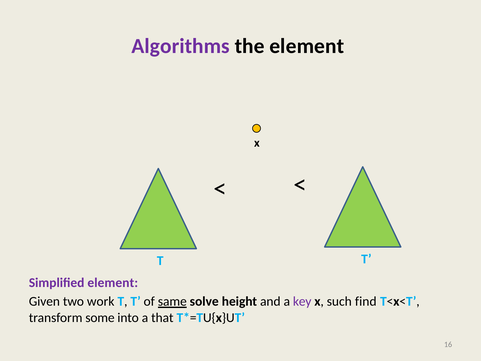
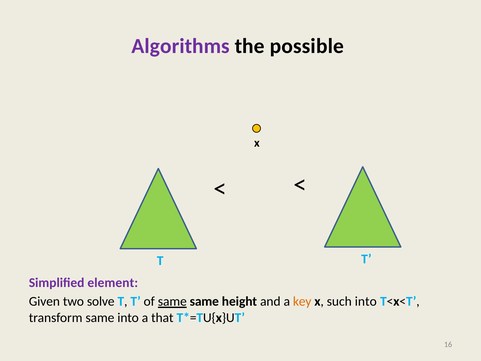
the element: element -> possible
work: work -> solve
same solve: solve -> same
key colour: purple -> orange
such find: find -> into
transform some: some -> same
